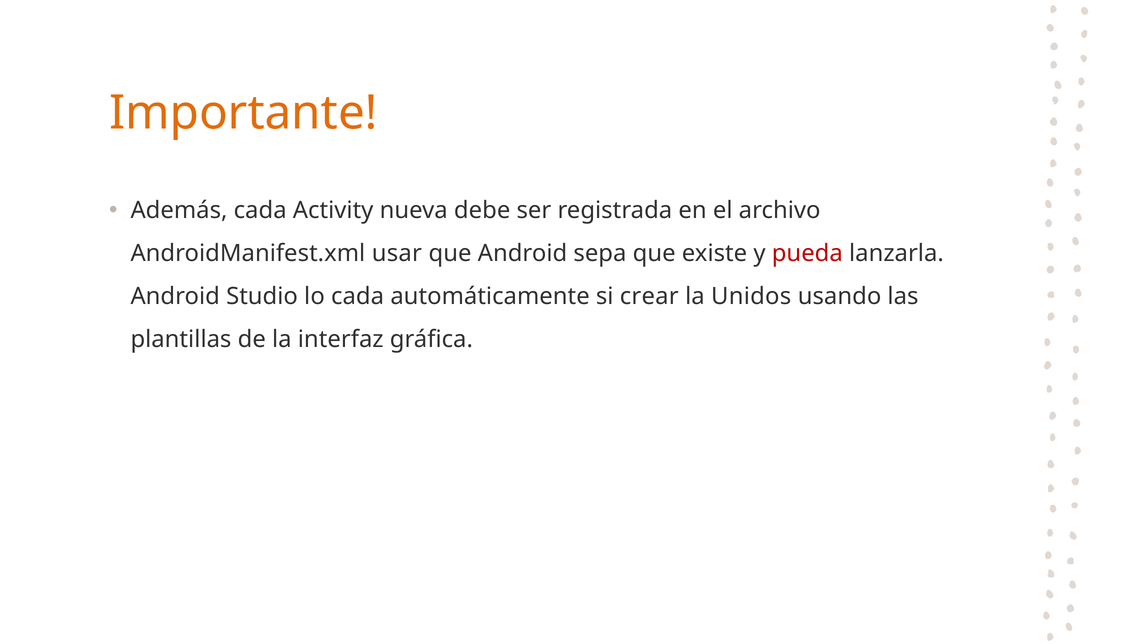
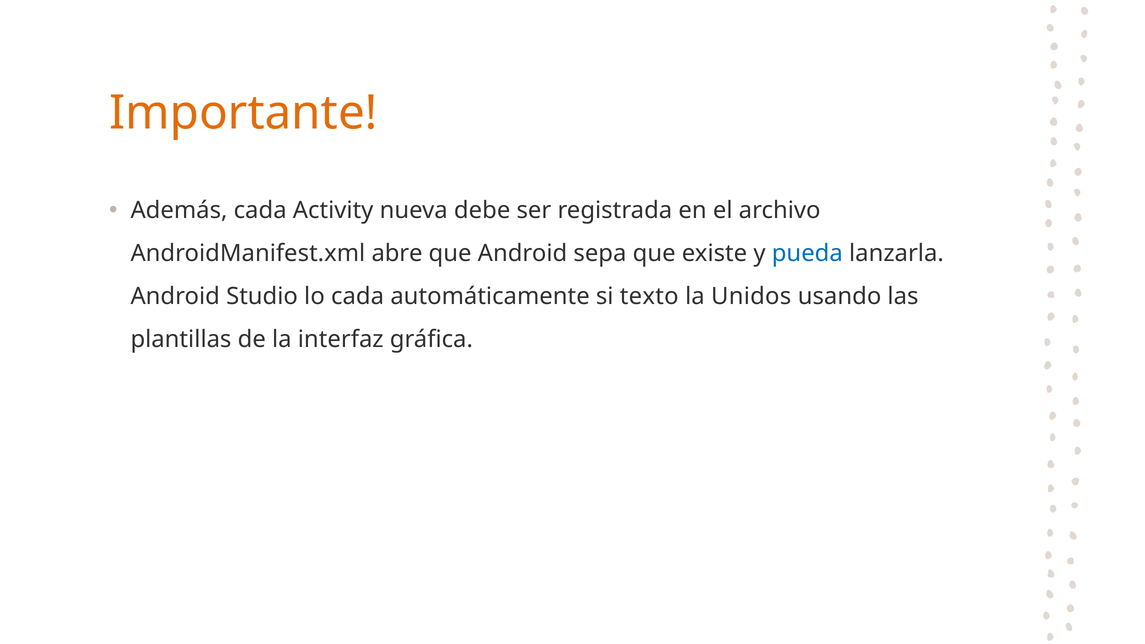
usar: usar -> abre
pueda colour: red -> blue
crear: crear -> texto
